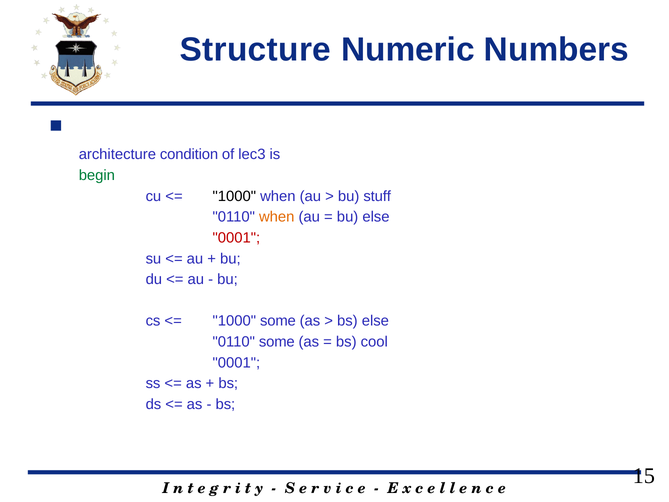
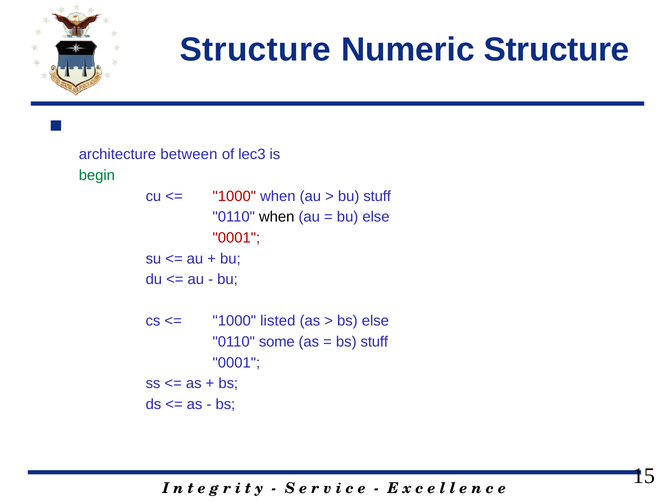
Numeric Numbers: Numbers -> Structure
condition: condition -> between
1000 at (234, 196) colour: black -> red
when at (277, 217) colour: orange -> black
1000 some: some -> listed
bs cool: cool -> stuff
